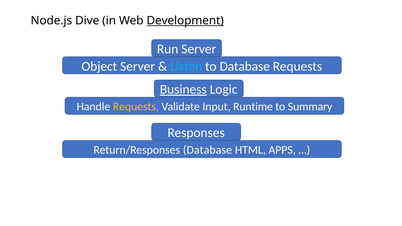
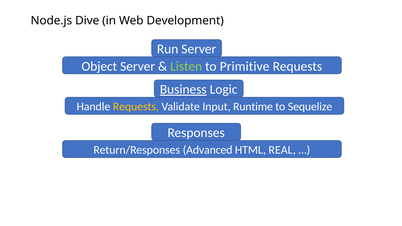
Development underline: present -> none
Listen colour: light blue -> light green
to Database: Database -> Primitive
Summary: Summary -> Sequelize
Return/Responses Database: Database -> Advanced
APPS: APPS -> REAL
